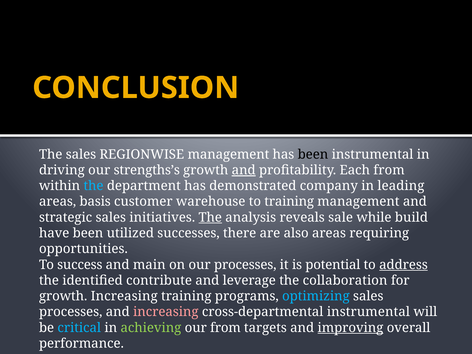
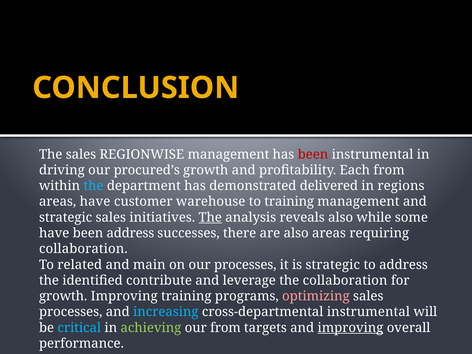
been at (313, 154) colour: black -> red
strengths’s: strengths’s -> procured’s
and at (244, 170) underline: present -> none
company: company -> delivered
leading: leading -> regions
areas basis: basis -> have
reveals sale: sale -> also
build: build -> some
been utilized: utilized -> address
opportunities at (83, 249): opportunities -> collaboration
success: success -> related
is potential: potential -> strategic
address at (403, 265) underline: present -> none
growth Increasing: Increasing -> Improving
optimizing colour: light blue -> pink
increasing at (166, 312) colour: pink -> light blue
